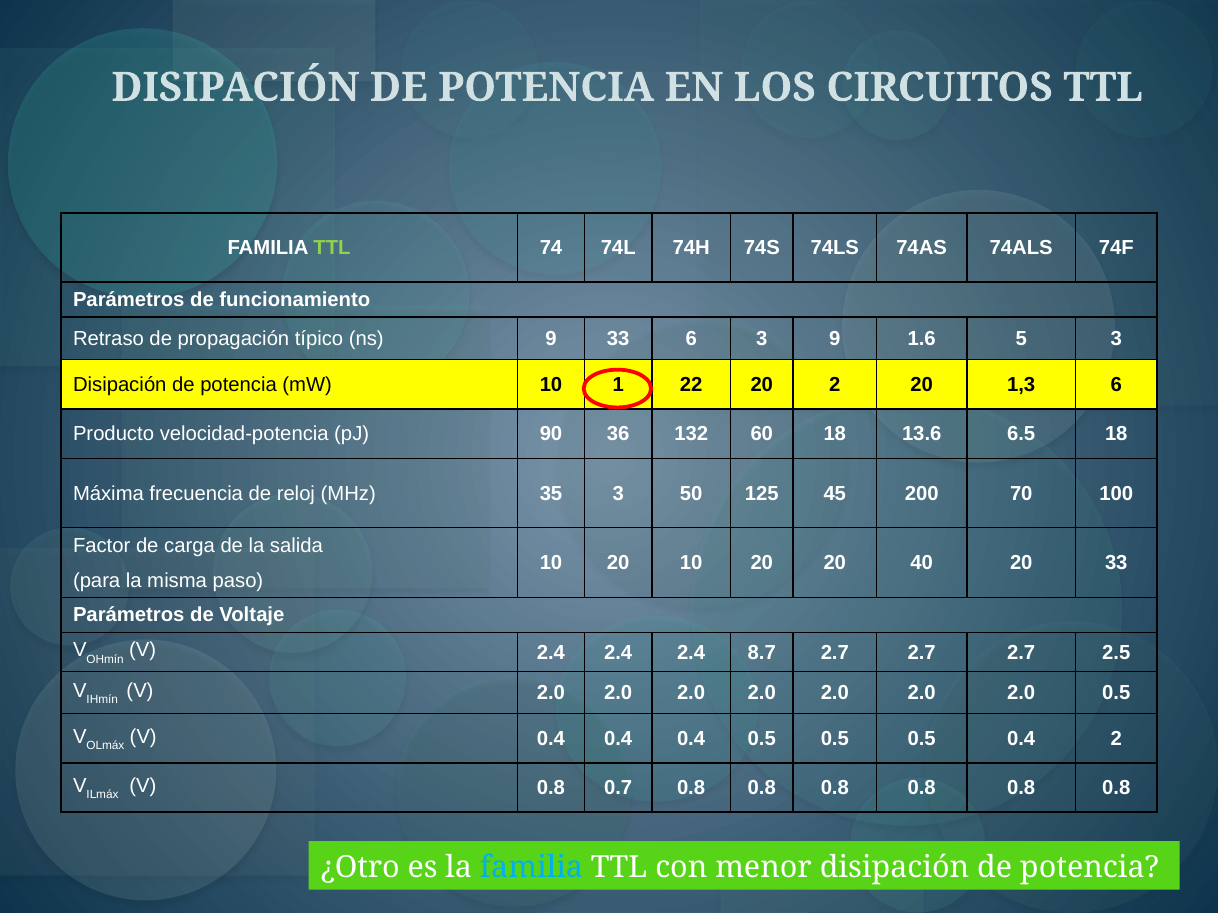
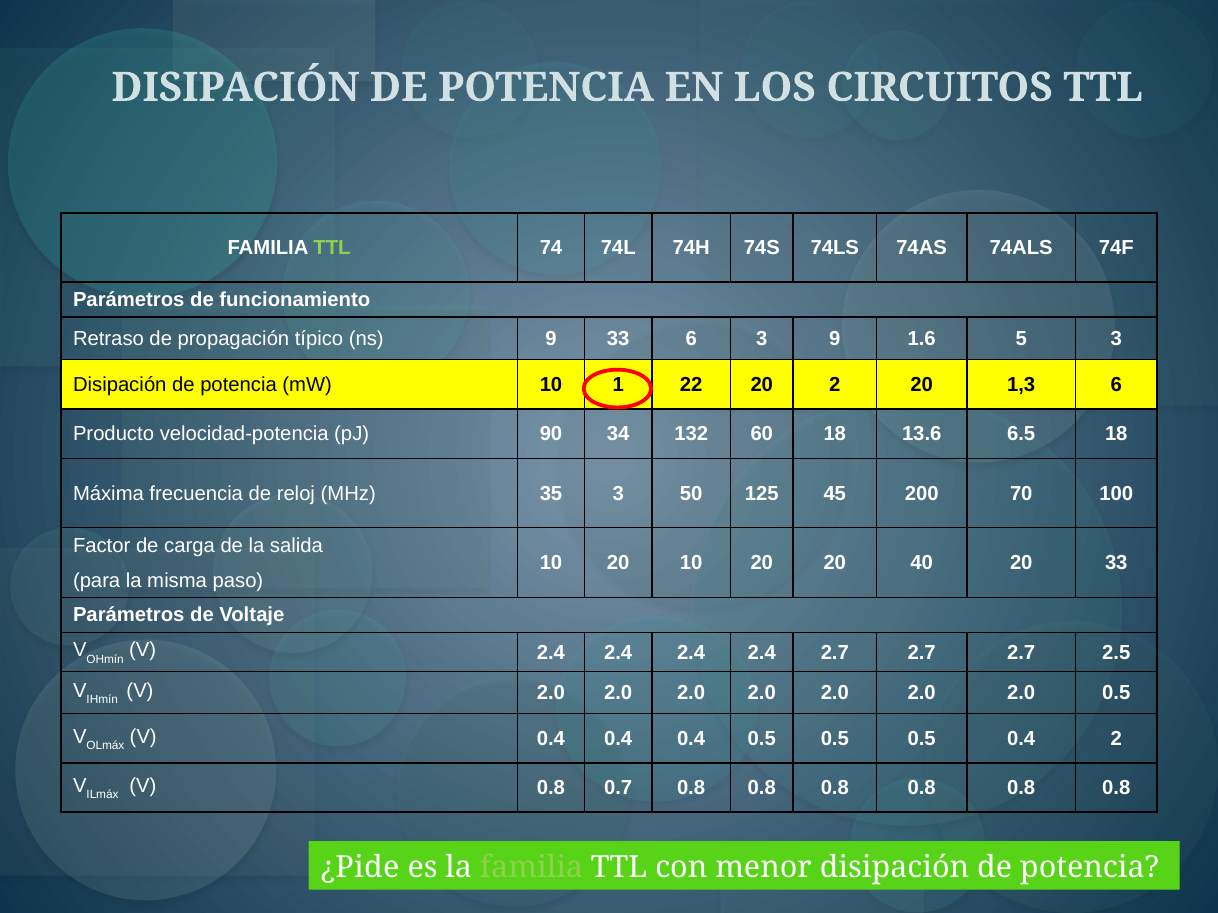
36: 36 -> 34
2.4 2.4 2.4 8.7: 8.7 -> 2.4
¿Otro: ¿Otro -> ¿Pide
familia at (532, 868) colour: light blue -> light green
